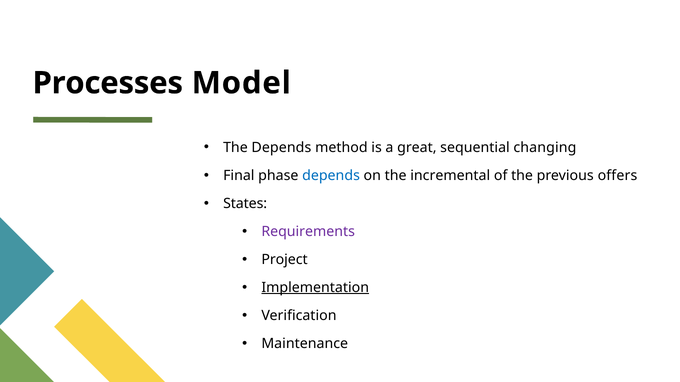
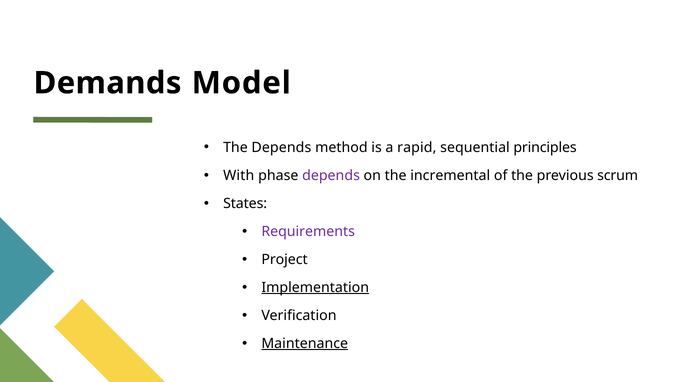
Processes: Processes -> Demands
great: great -> rapid
changing: changing -> principles
Final: Final -> With
depends at (331, 176) colour: blue -> purple
offers: offers -> scrum
Maintenance underline: none -> present
